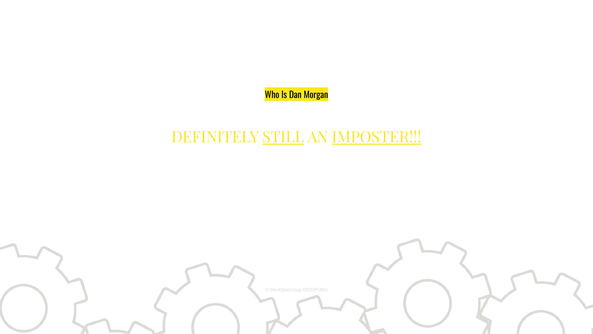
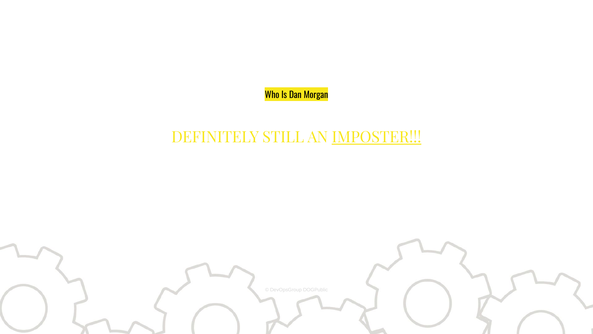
STILL underline: present -> none
